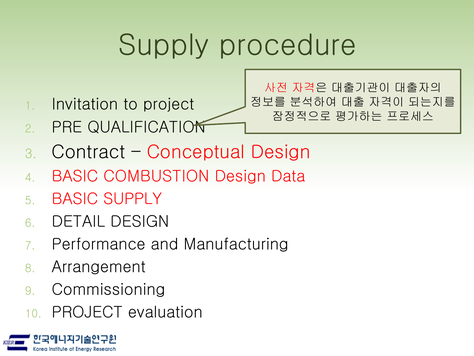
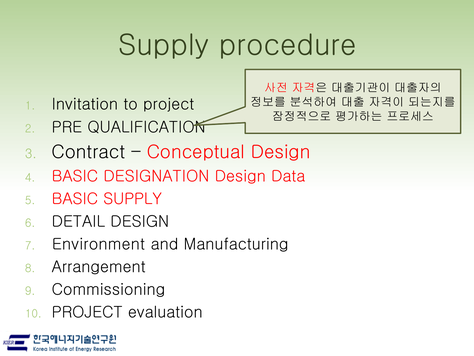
COMBUSTION: COMBUSTION -> DESIGNATION
Performance: Performance -> Environment
